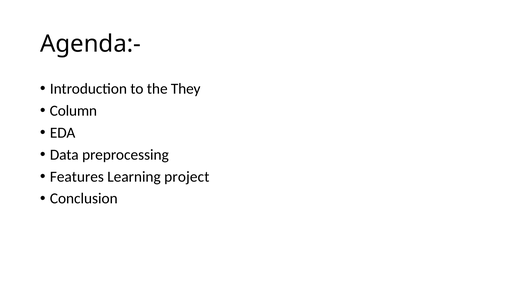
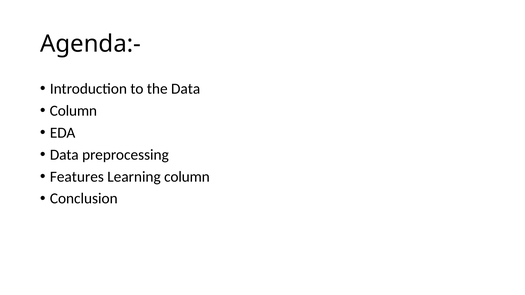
the They: They -> Data
Learning project: project -> column
